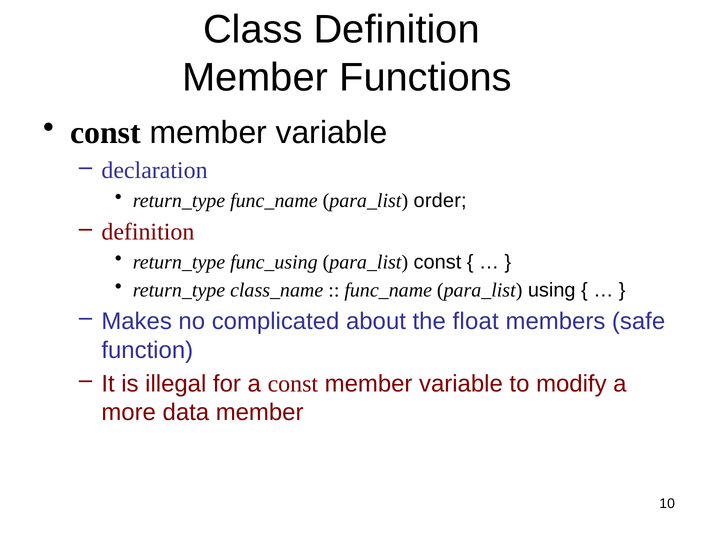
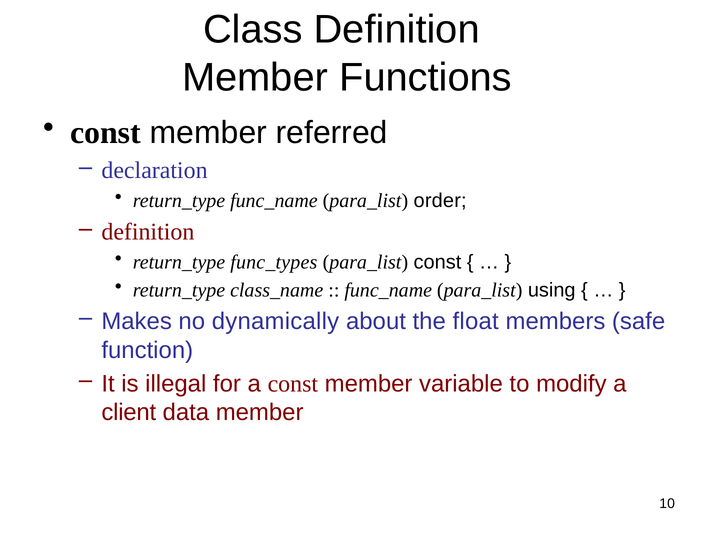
variable at (332, 133): variable -> referred
func_using: func_using -> func_types
complicated: complicated -> dynamically
more: more -> client
